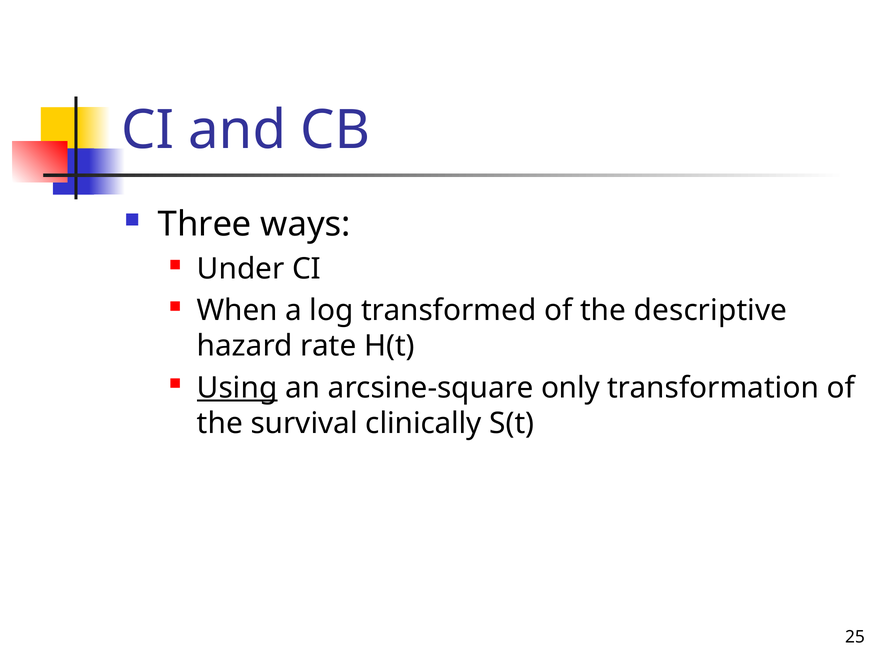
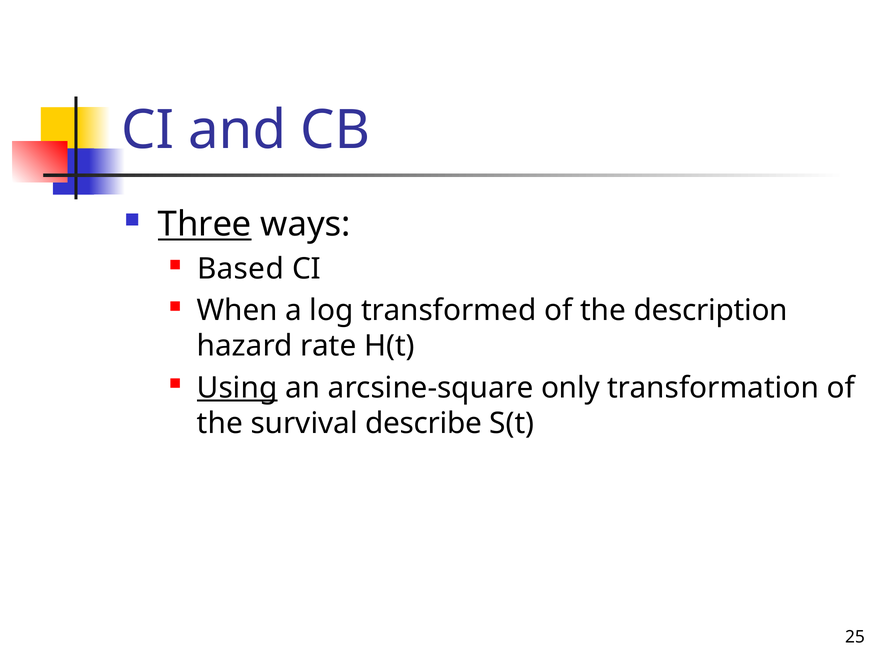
Three underline: none -> present
Under: Under -> Based
descriptive: descriptive -> description
clinically: clinically -> describe
